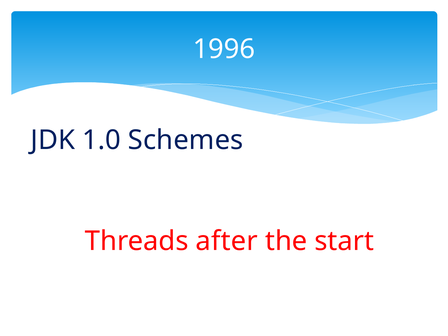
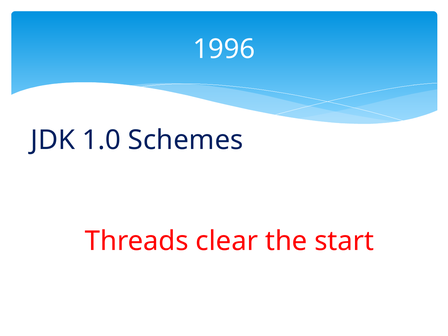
after: after -> clear
